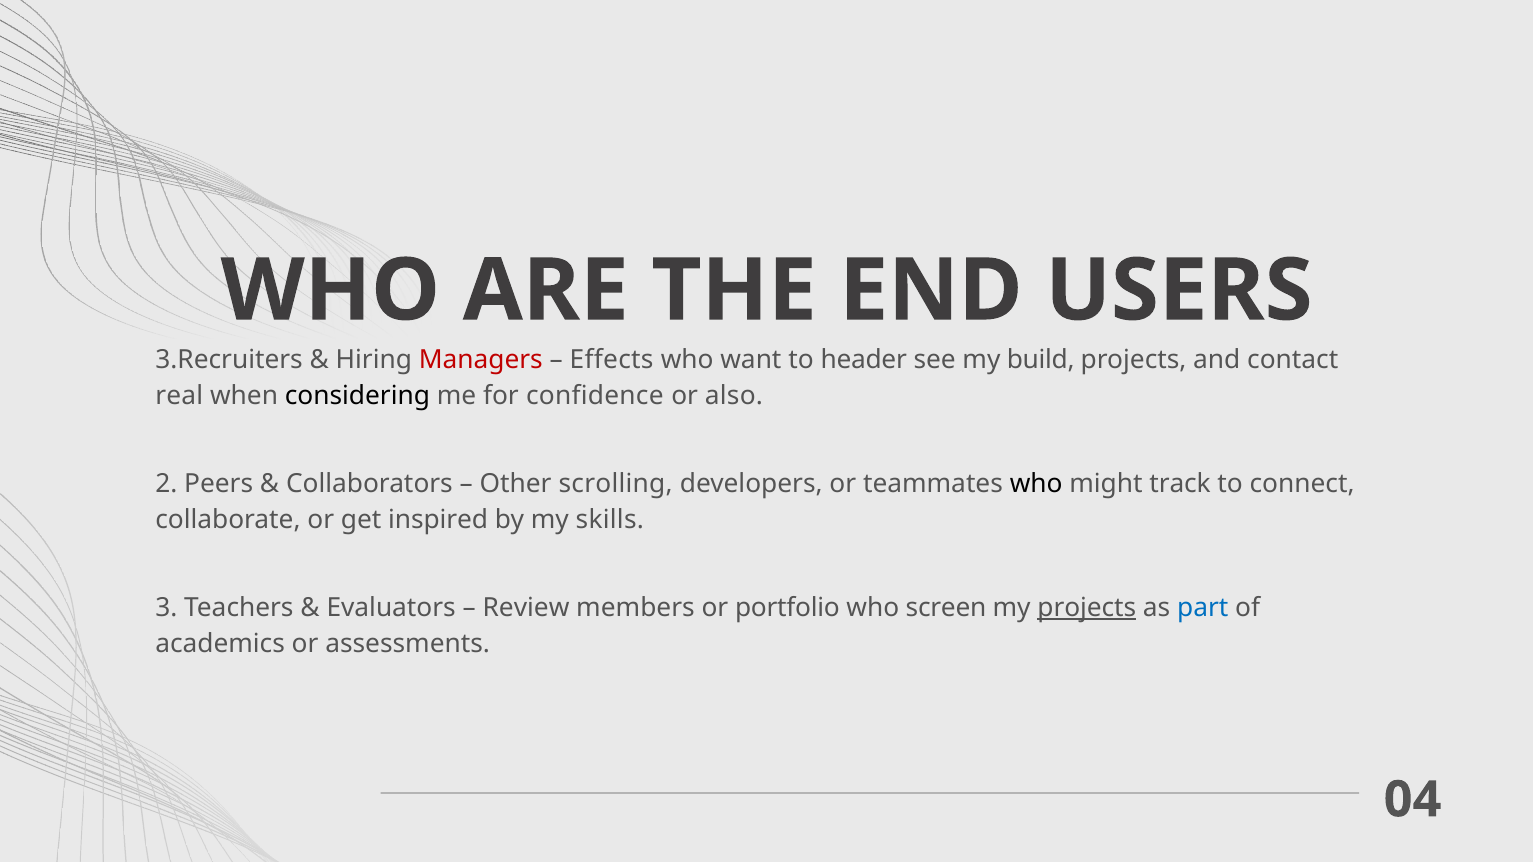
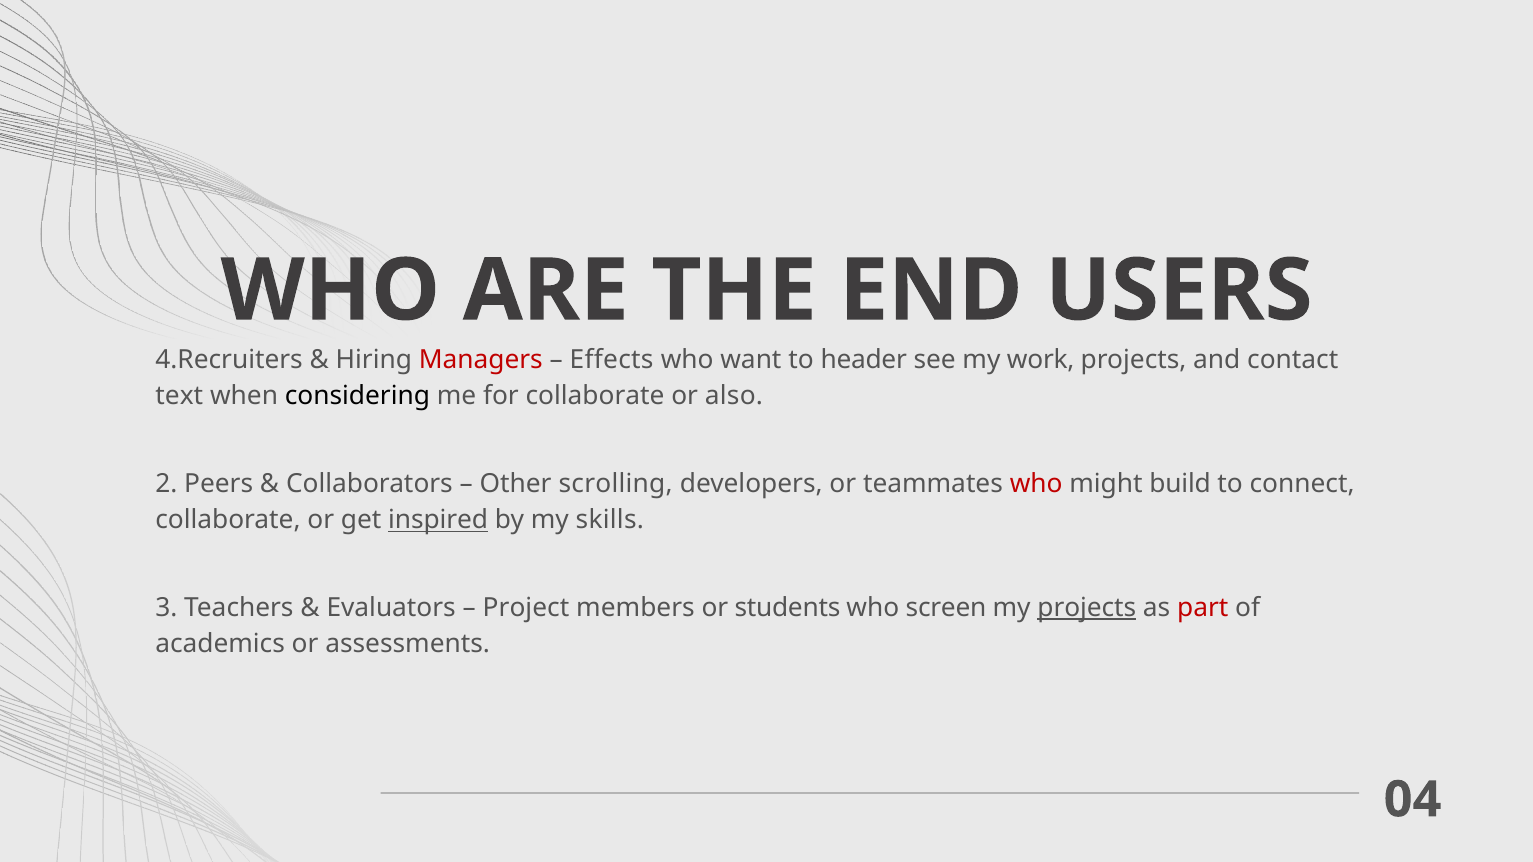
3.Recruiters: 3.Recruiters -> 4.Recruiters
build: build -> work
real: real -> text
for confidence: confidence -> collaborate
who at (1036, 484) colour: black -> red
track: track -> build
inspired underline: none -> present
Review: Review -> Project
portfolio: portfolio -> students
part colour: blue -> red
